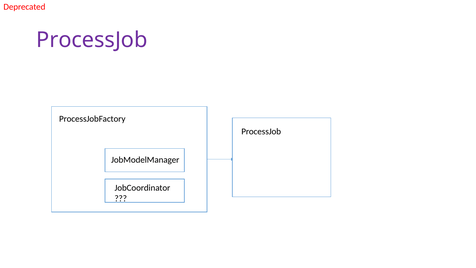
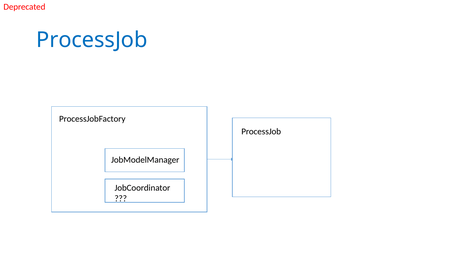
ProcessJob at (92, 40) colour: purple -> blue
